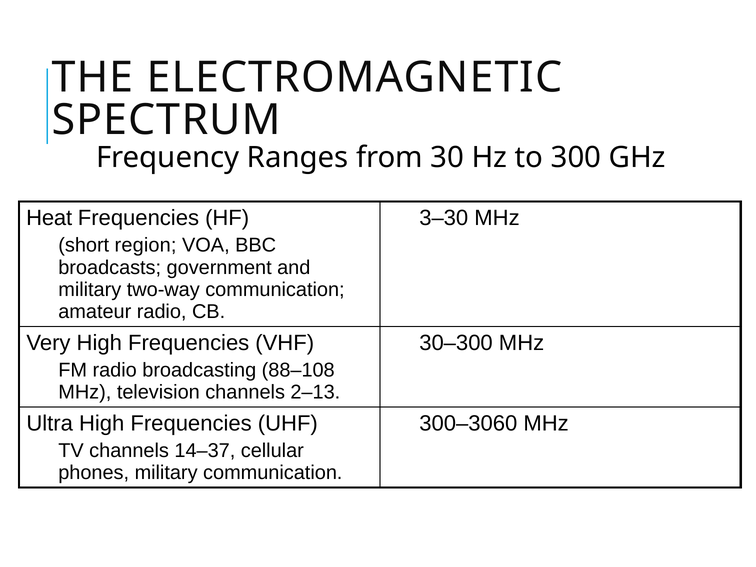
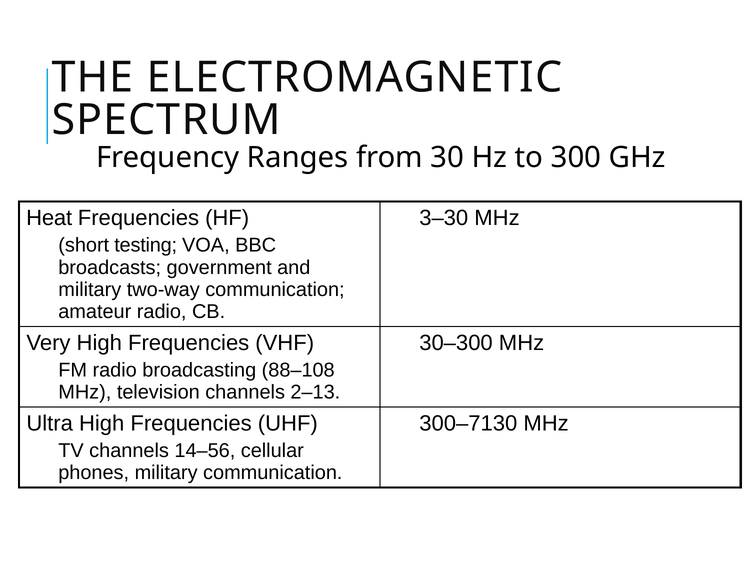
region: region -> testing
300–3060: 300–3060 -> 300–7130
14–37: 14–37 -> 14–56
